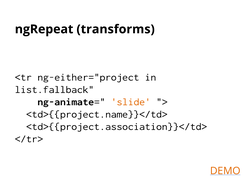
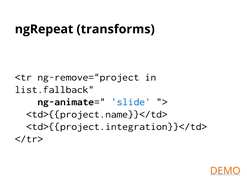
ng-either="project: ng-either="project -> ng-remove="project
slide colour: orange -> blue
<td>{{project.association}}</td>: <td>{{project.association}}</td> -> <td>{{project.integration}}</td>
